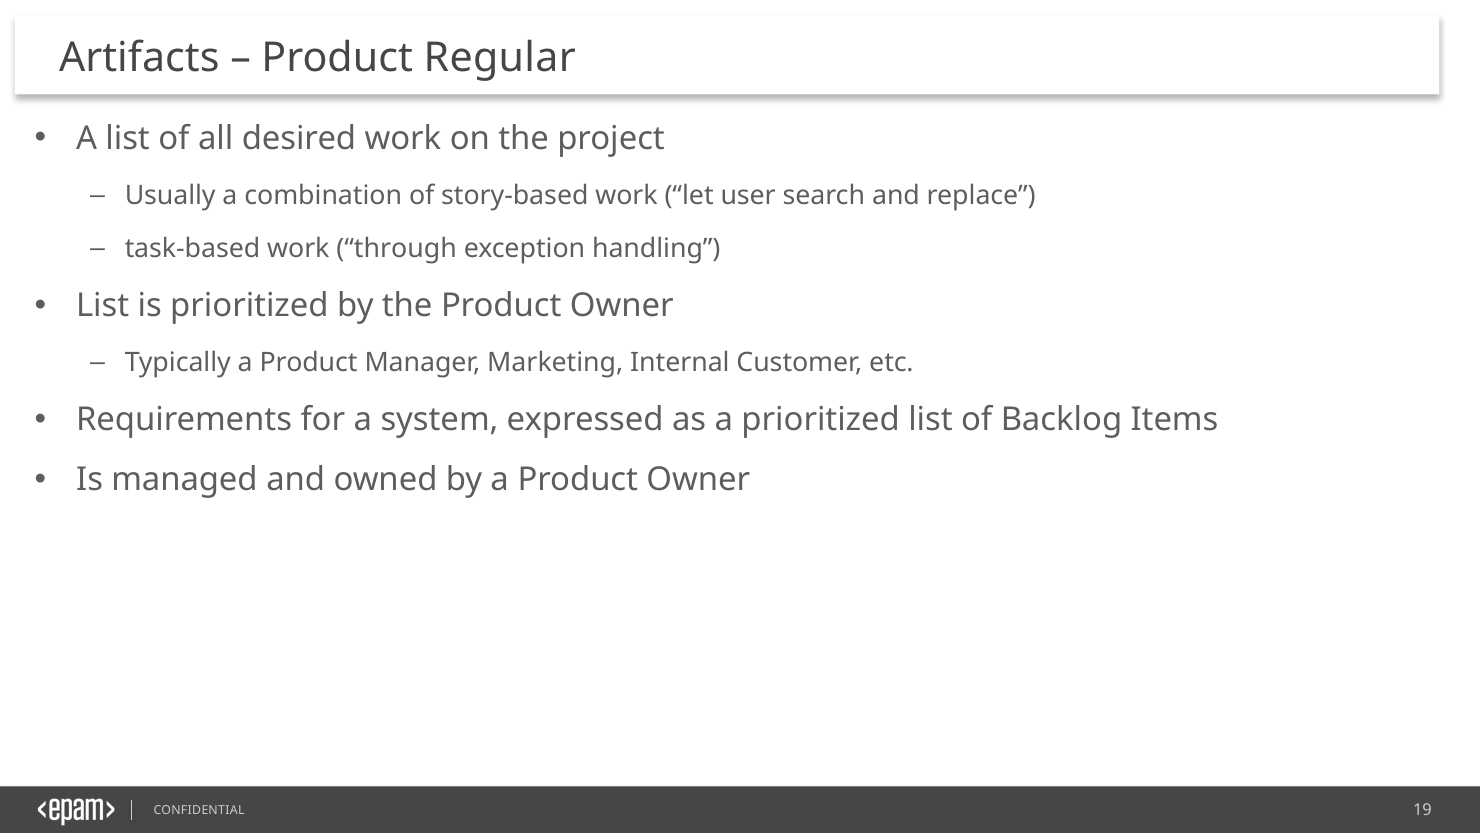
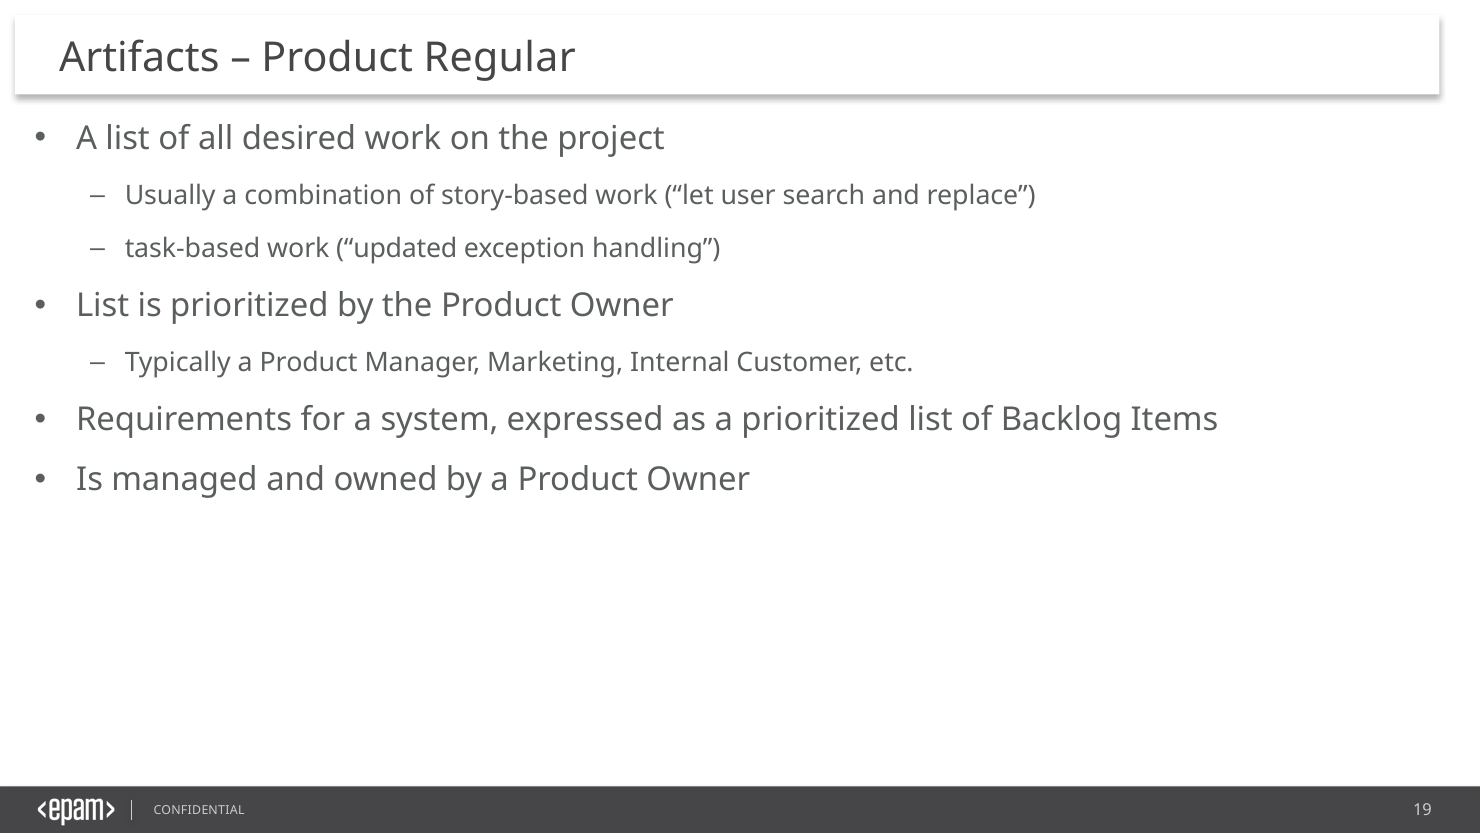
through: through -> updated
